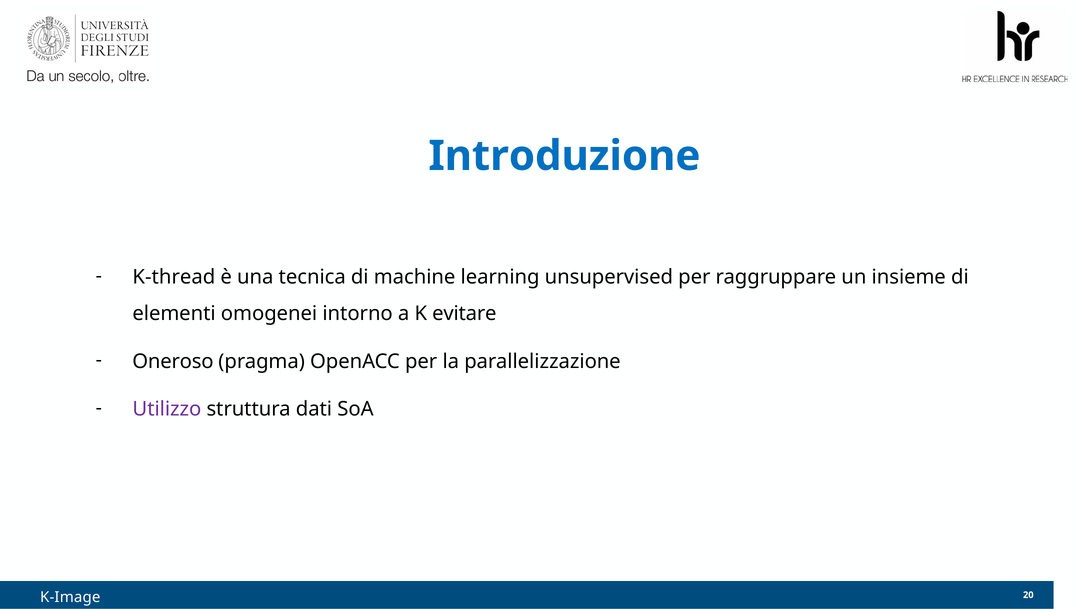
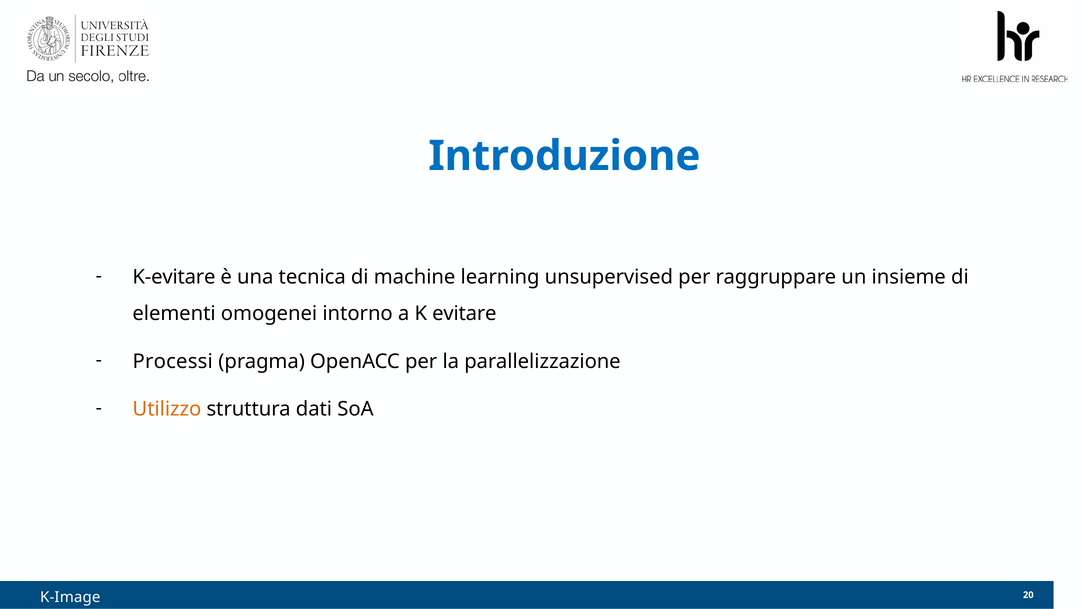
K-thread: K-thread -> K-evitare
Oneroso: Oneroso -> Processi
Utilizzo colour: purple -> orange
